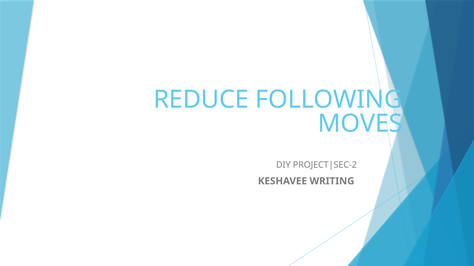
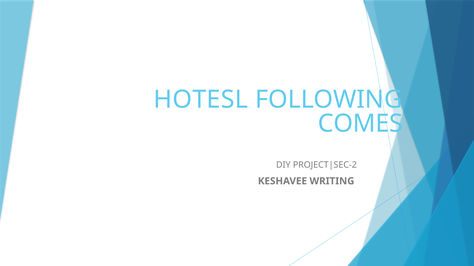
REDUCE: REDUCE -> HOTESL
MOVES: MOVES -> COMES
